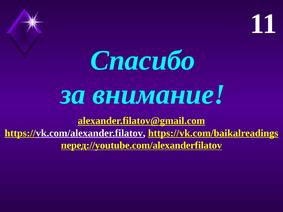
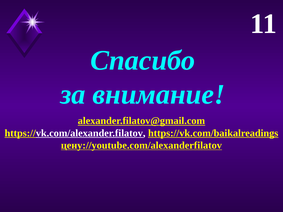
перед://youtube.com/alexanderfilatov: перед://youtube.com/alexanderfilatov -> цену://youtube.com/alexanderfilatov
